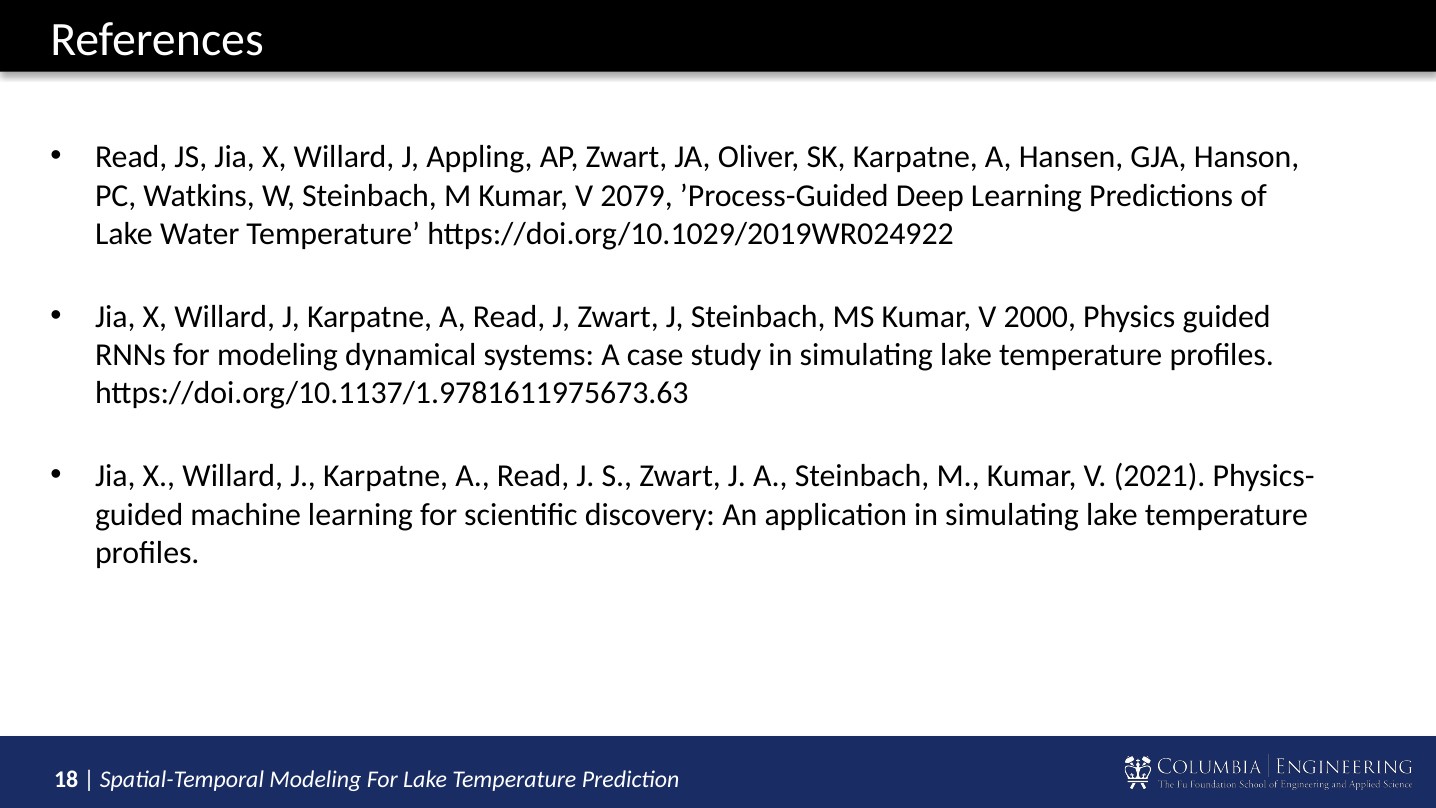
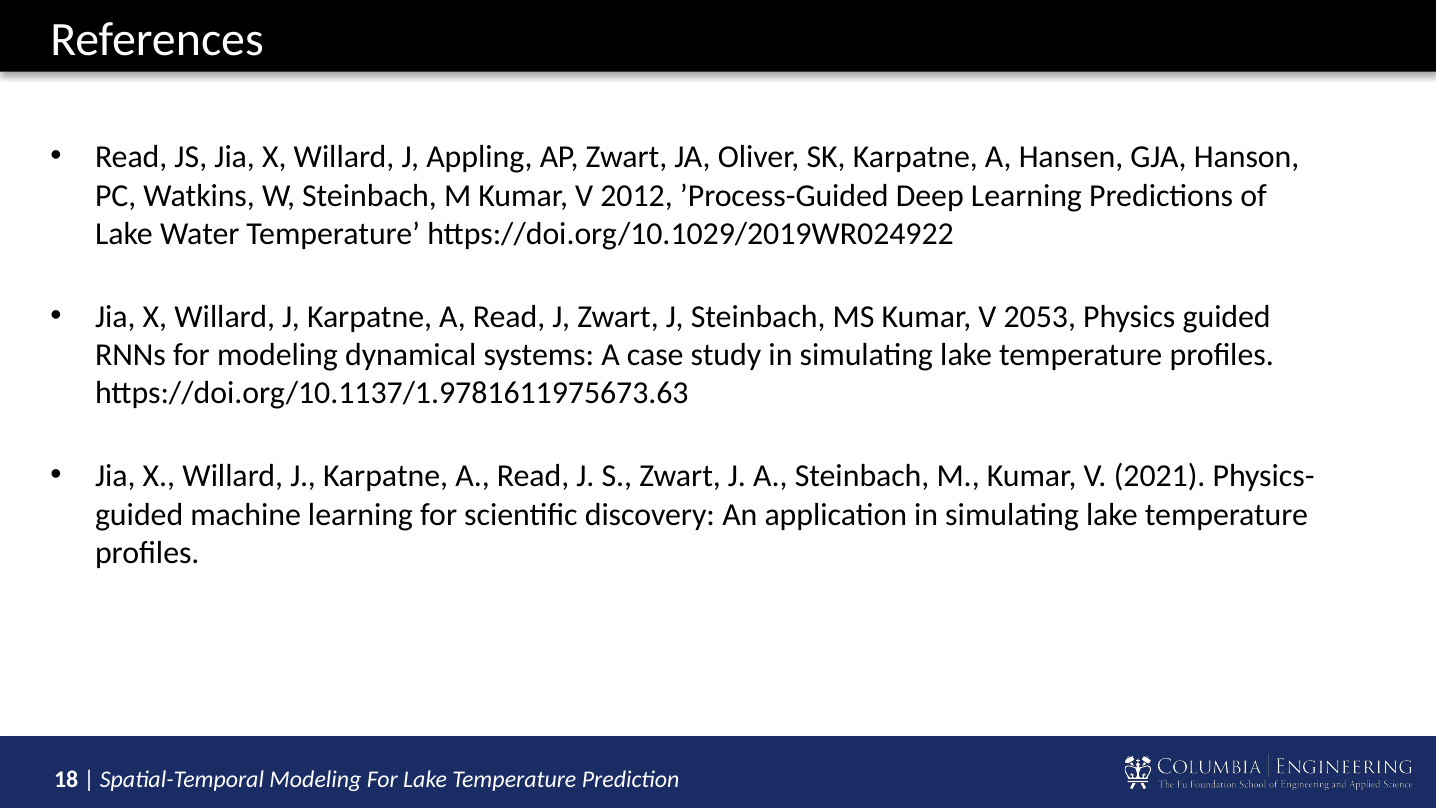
2079: 2079 -> 2012
2000: 2000 -> 2053
